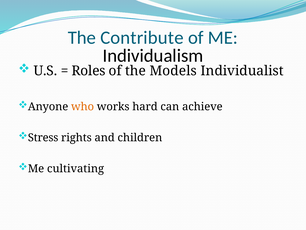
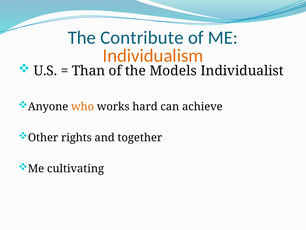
Individualism colour: black -> orange
Roles: Roles -> Than
Stress: Stress -> Other
children: children -> together
